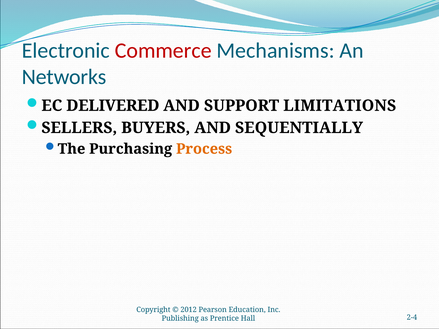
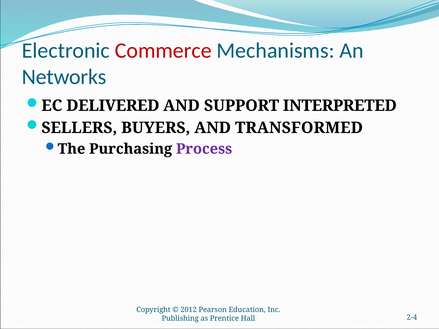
LIMITATIONS: LIMITATIONS -> INTERPRETED
SEQUENTIALLY: SEQUENTIALLY -> TRANSFORMED
Process colour: orange -> purple
